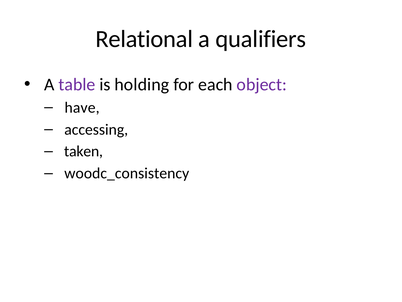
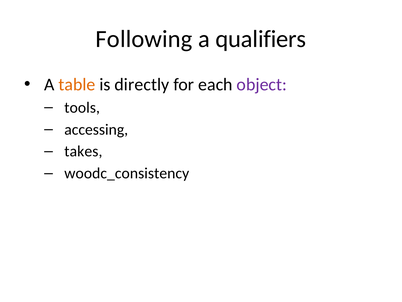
Relational: Relational -> Following
table colour: purple -> orange
holding: holding -> directly
have: have -> tools
taken: taken -> takes
